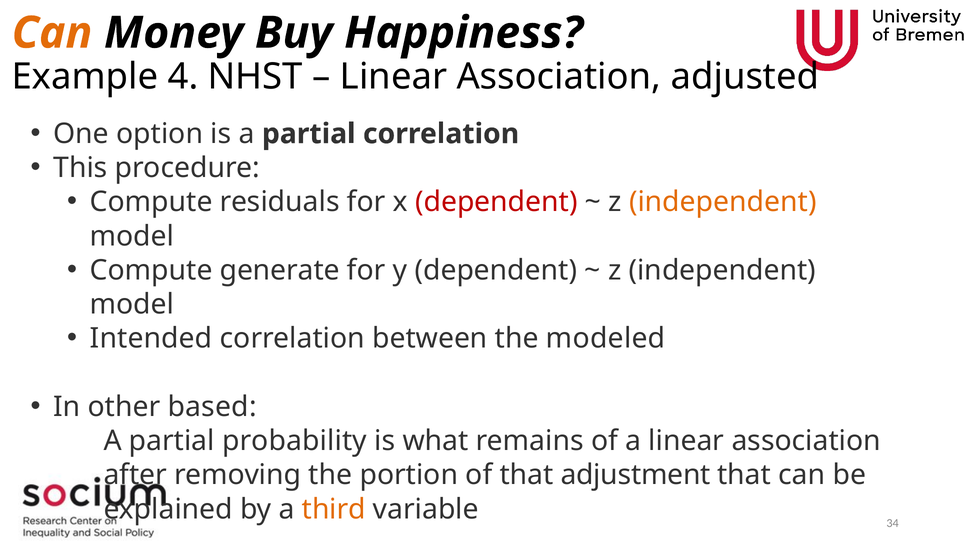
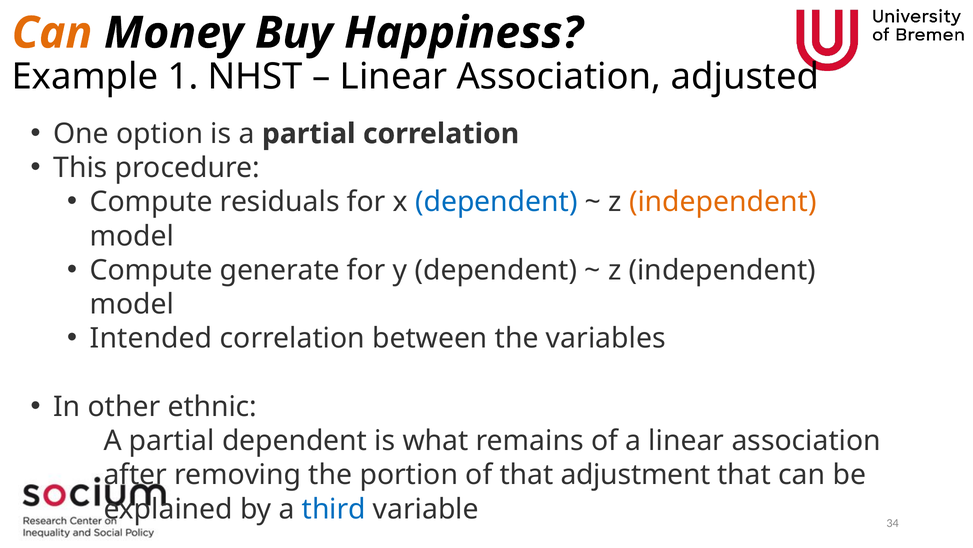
4: 4 -> 1
dependent at (496, 202) colour: red -> blue
modeled: modeled -> variables
based: based -> ethnic
partial probability: probability -> dependent
third colour: orange -> blue
